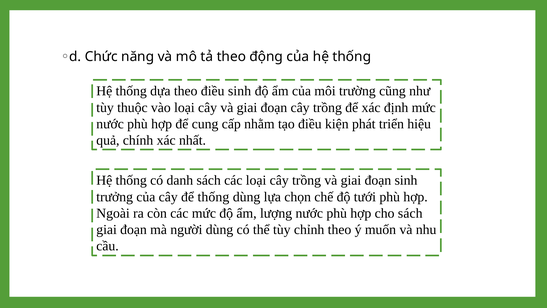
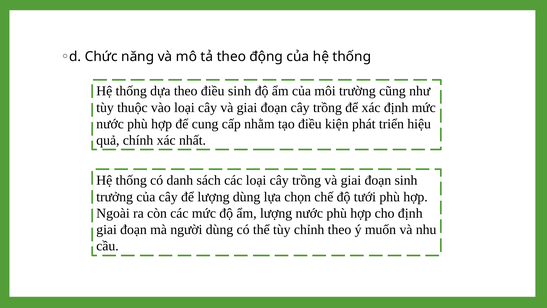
để thống: thống -> lượng
cho sách: sách -> định
